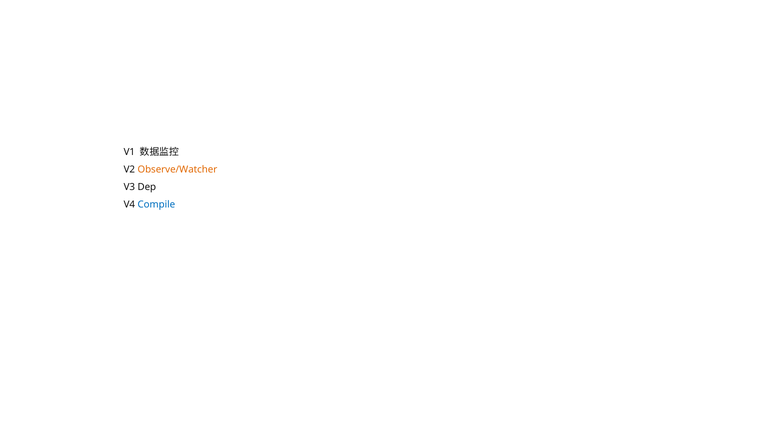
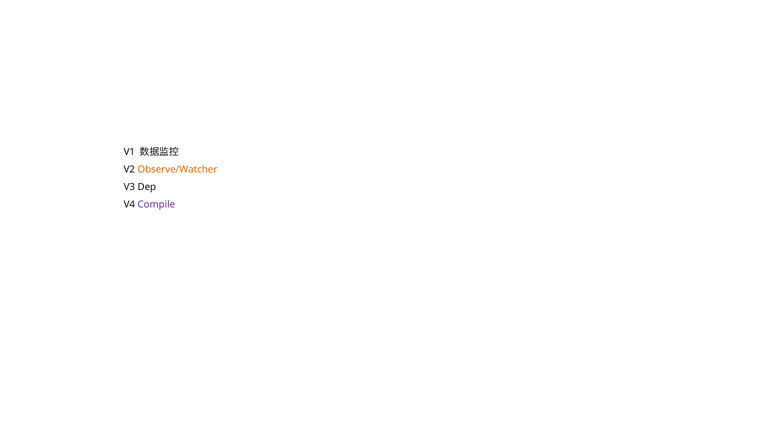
Compile colour: blue -> purple
